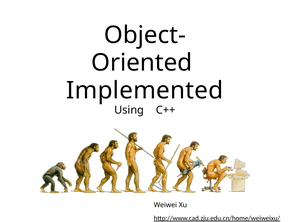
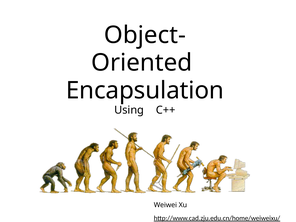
Implemented: Implemented -> Encapsulation
